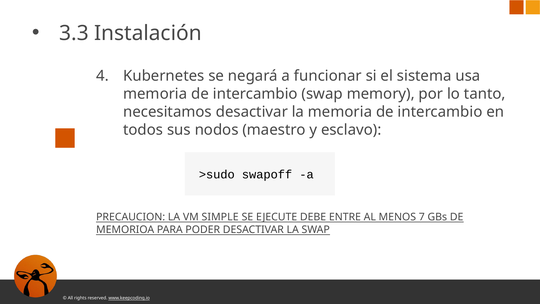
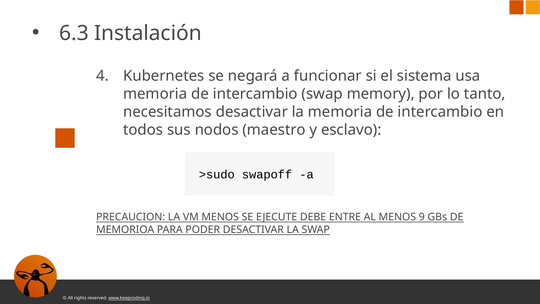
3.3: 3.3 -> 6.3
VM SIMPLE: SIMPLE -> MENOS
7: 7 -> 9
